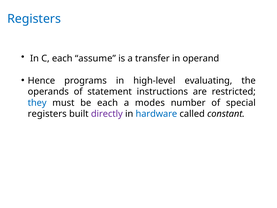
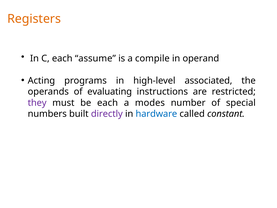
Registers at (34, 19) colour: blue -> orange
transfer: transfer -> compile
Hence: Hence -> Acting
evaluating: evaluating -> associated
statement: statement -> evaluating
they colour: blue -> purple
registers at (47, 114): registers -> numbers
